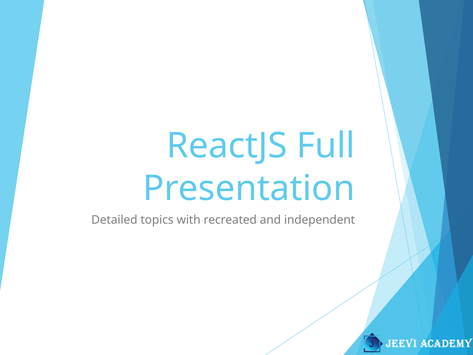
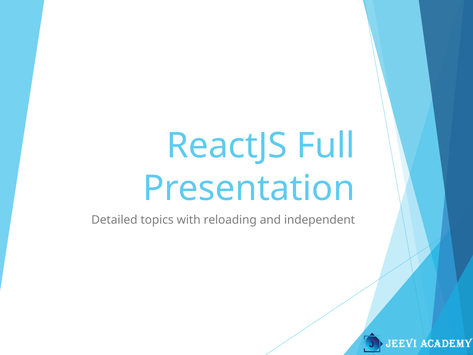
recreated: recreated -> reloading
